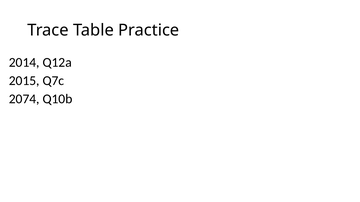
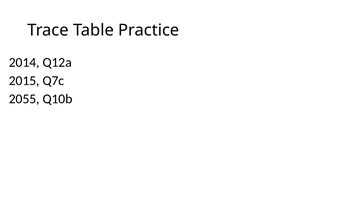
2074: 2074 -> 2055
